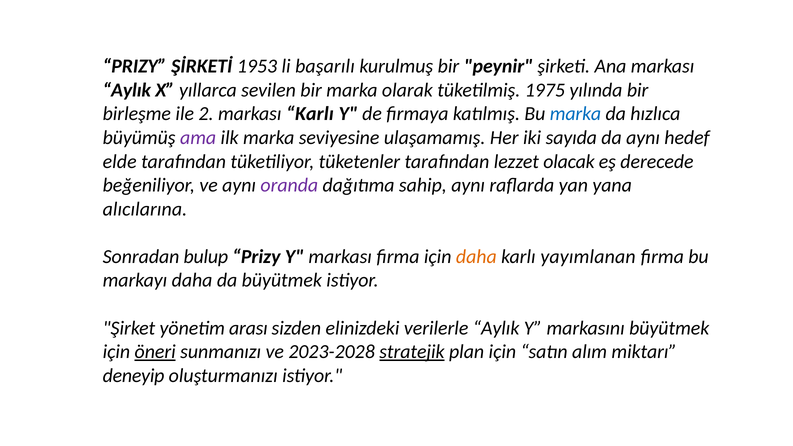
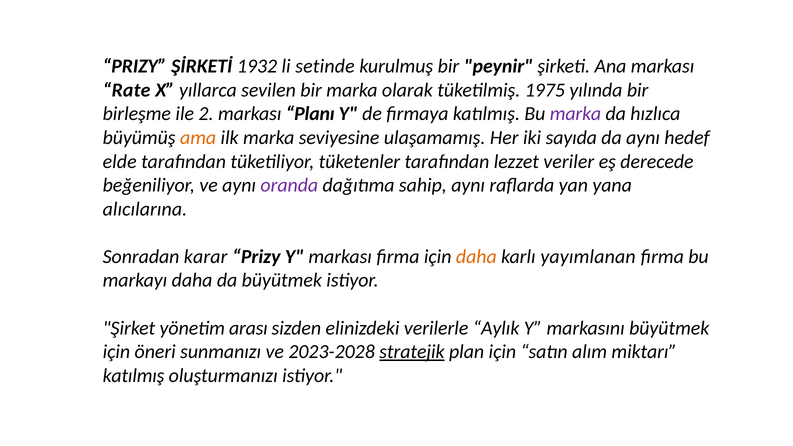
1953: 1953 -> 1932
başarılı: başarılı -> setinde
Aylık at (127, 90): Aylık -> Rate
markası Karlı: Karlı -> Planı
marka at (576, 114) colour: blue -> purple
ama colour: purple -> orange
olacak: olacak -> veriler
bulup: bulup -> karar
öneri underline: present -> none
deneyip at (134, 376): deneyip -> katılmış
